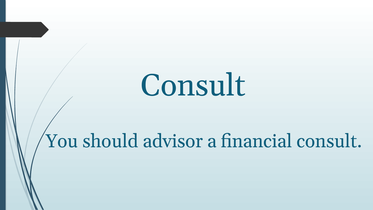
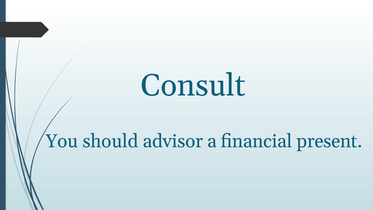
financial consult: consult -> present
